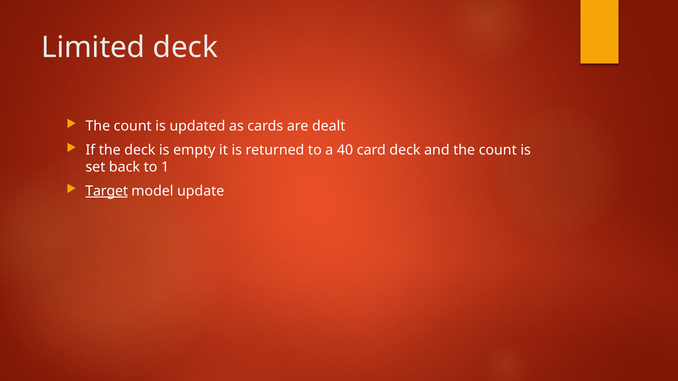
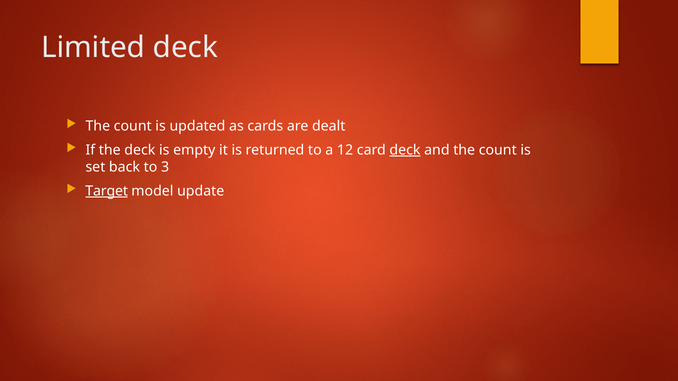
40: 40 -> 12
deck at (405, 150) underline: none -> present
1: 1 -> 3
